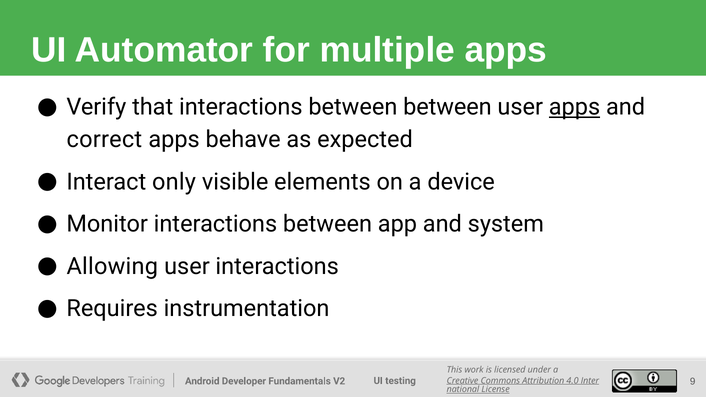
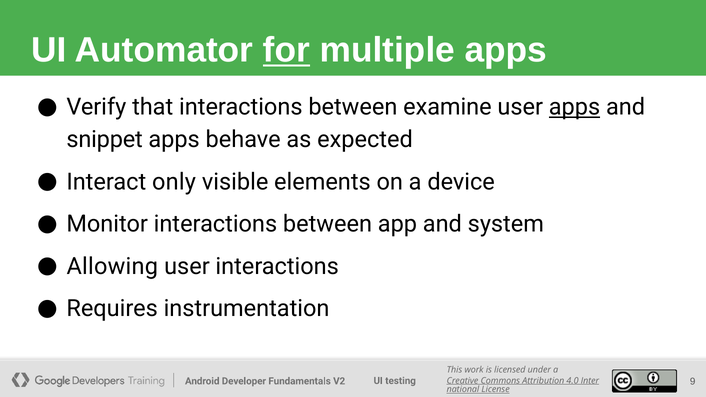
for underline: none -> present
between between: between -> examine
correct: correct -> snippet
